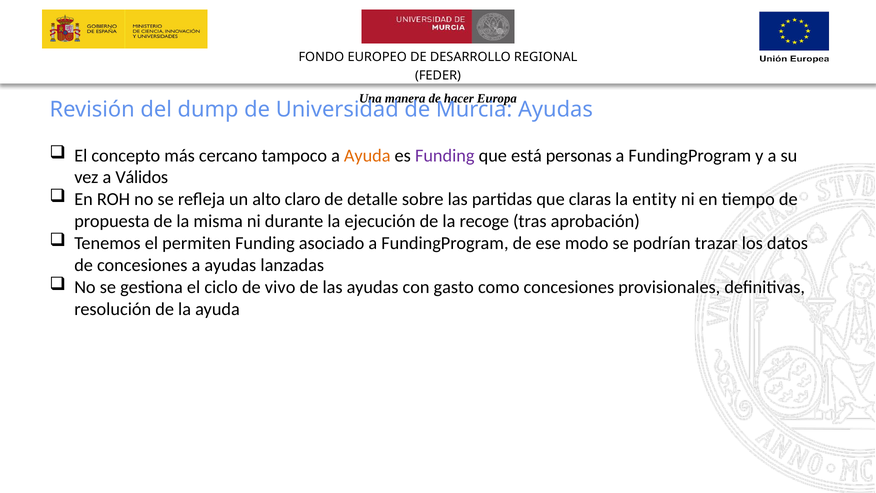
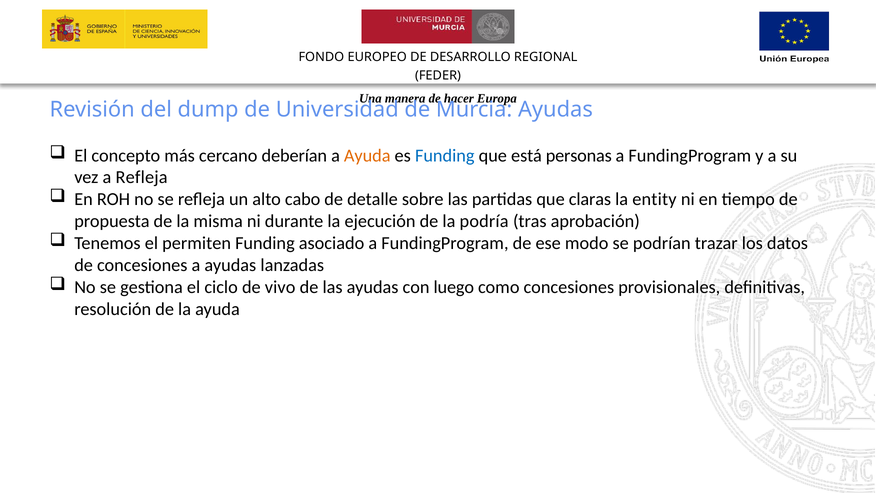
tampoco: tampoco -> deberían
Funding at (445, 155) colour: purple -> blue
a Válidos: Válidos -> Refleja
claro: claro -> cabo
recoge: recoge -> podría
gasto: gasto -> luego
